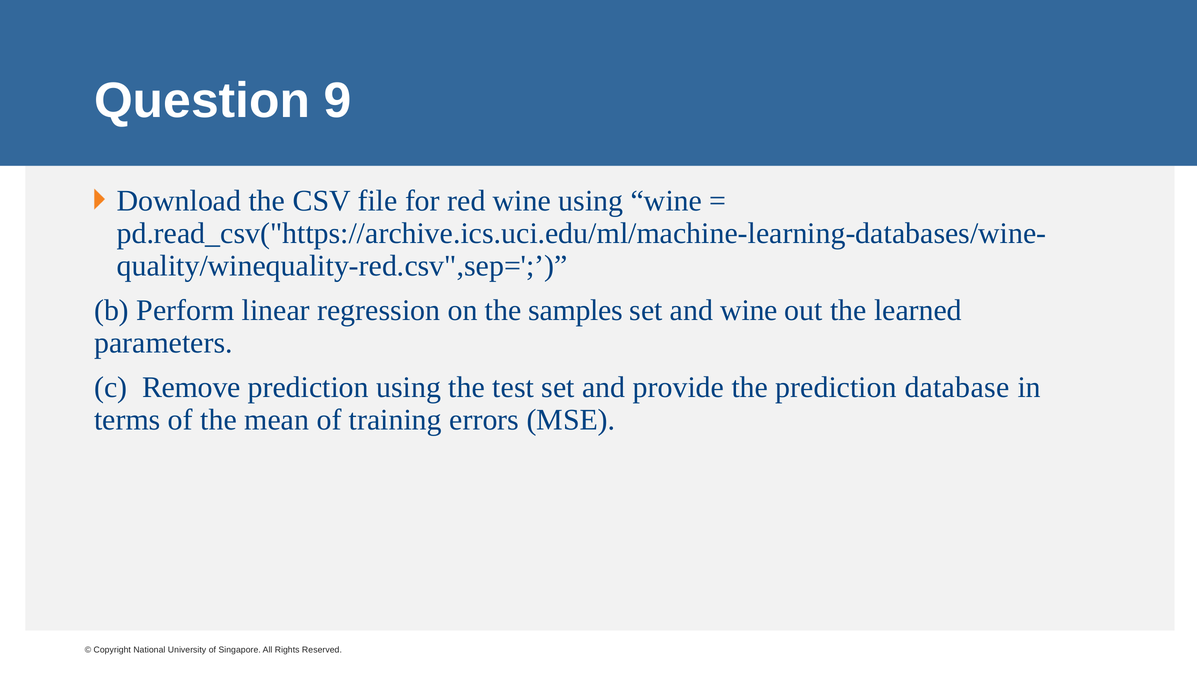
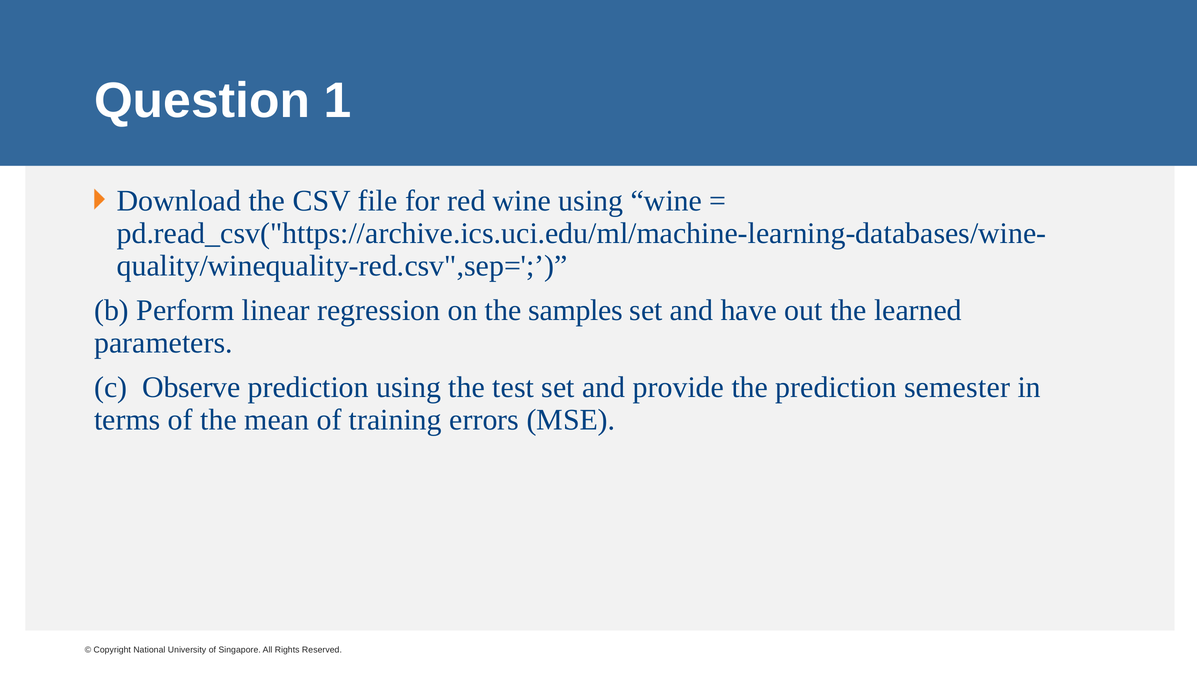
9: 9 -> 1
and wine: wine -> have
Remove: Remove -> Observe
database: database -> semester
